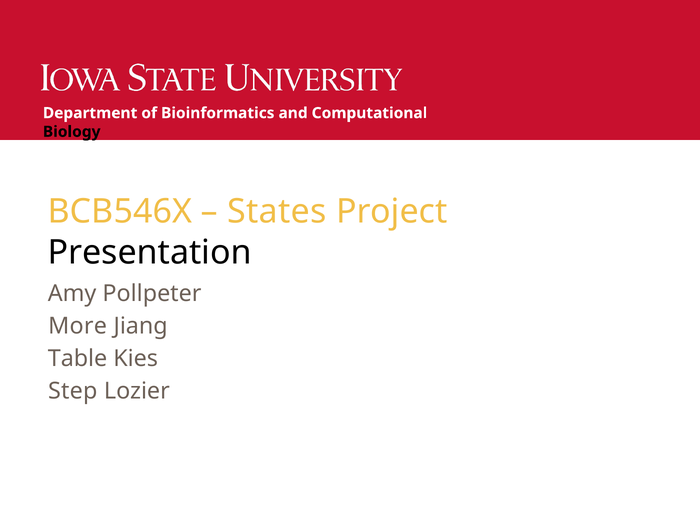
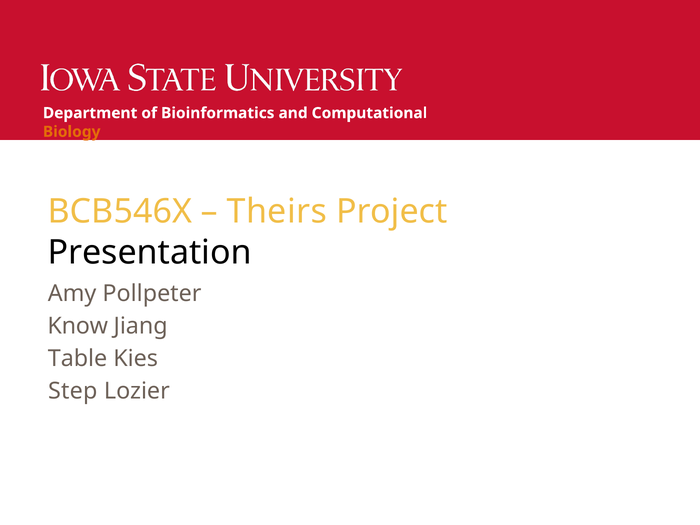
Biology colour: black -> orange
States: States -> Theirs
More: More -> Know
